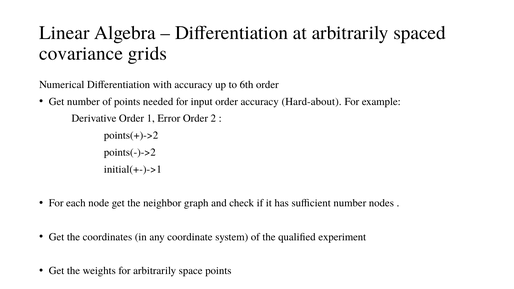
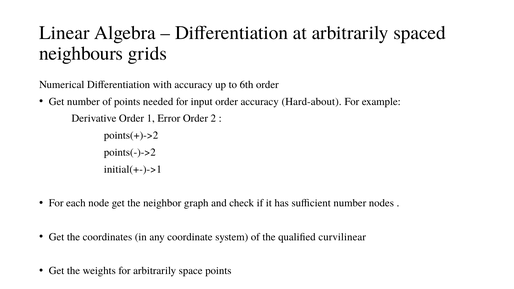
covariance: covariance -> neighbours
experiment: experiment -> curvilinear
